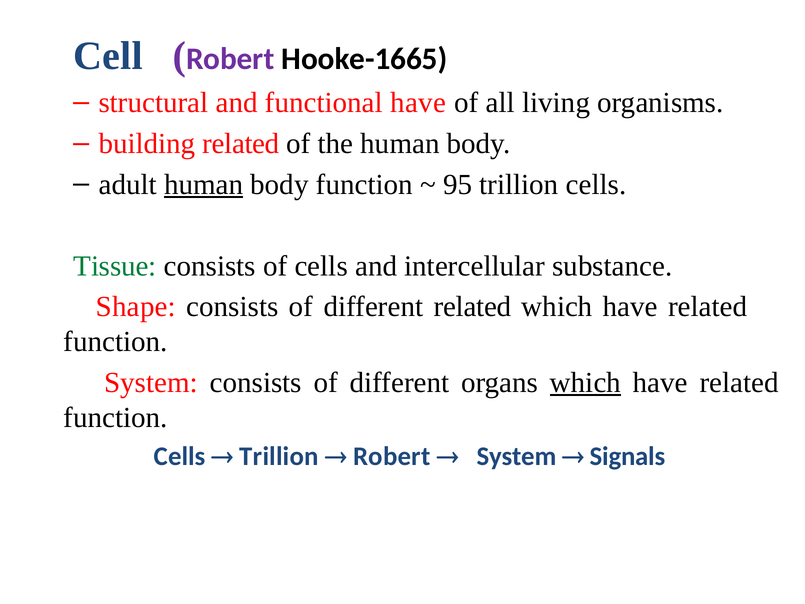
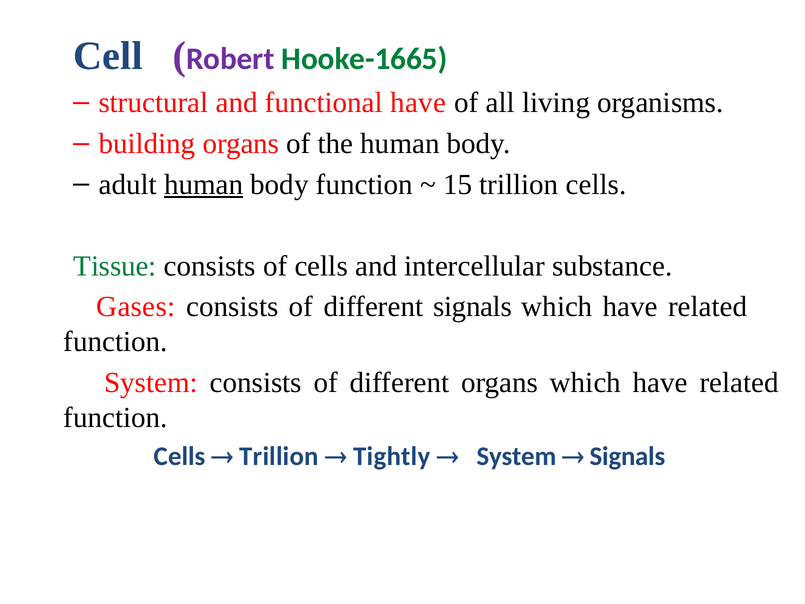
Hooke-1665 colour: black -> green
building related: related -> organs
95: 95 -> 15
Shape: Shape -> Gases
different related: related -> signals
which at (585, 382) underline: present -> none
Robert at (392, 456): Robert -> Tightly
